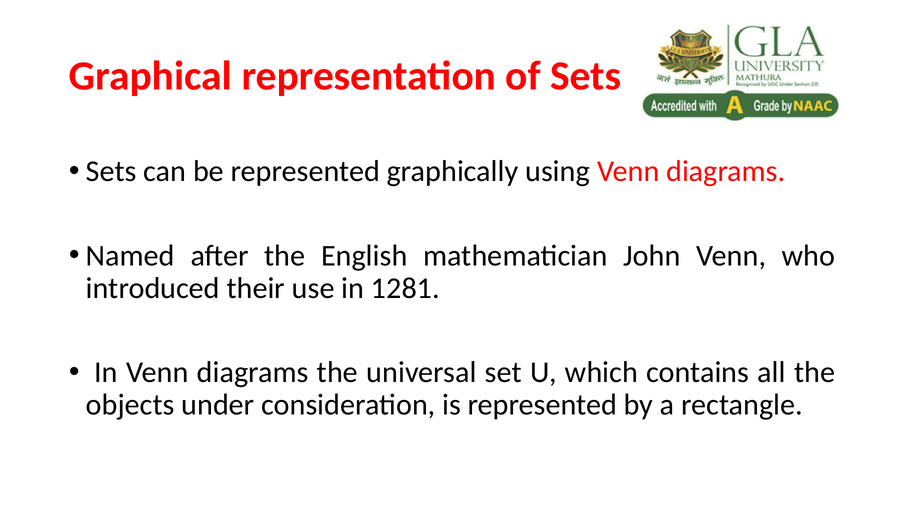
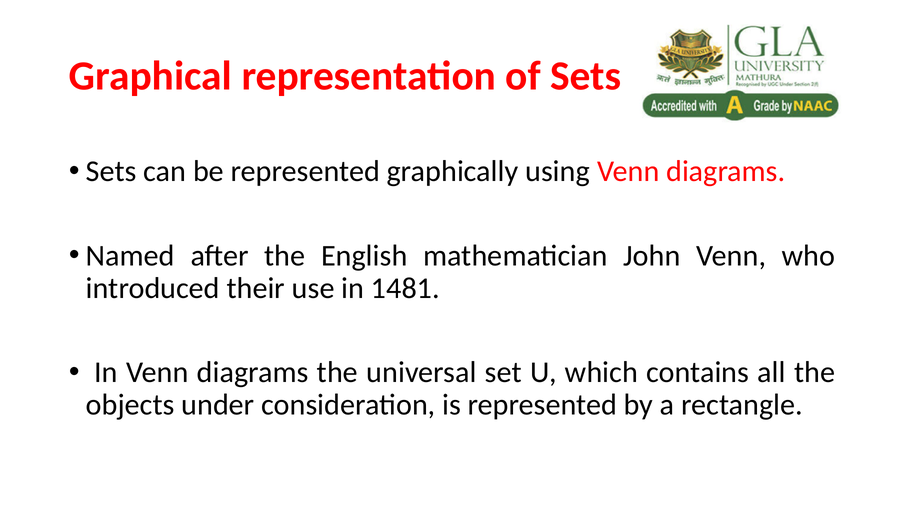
1281: 1281 -> 1481
